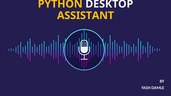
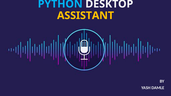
PYTHON colour: yellow -> light blue
